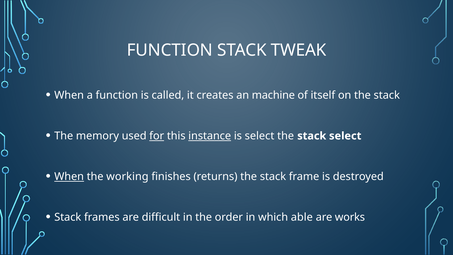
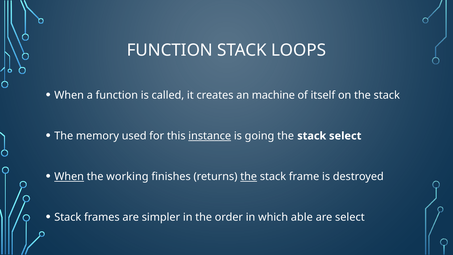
TWEAK: TWEAK -> LOOPS
for underline: present -> none
is select: select -> going
the at (249, 176) underline: none -> present
difficult: difficult -> simpler
are works: works -> select
